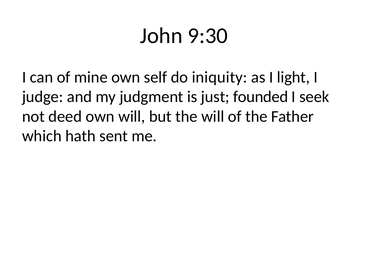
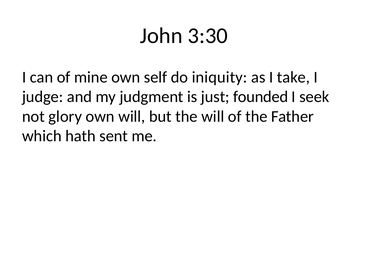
9:30: 9:30 -> 3:30
light: light -> take
deed: deed -> glory
